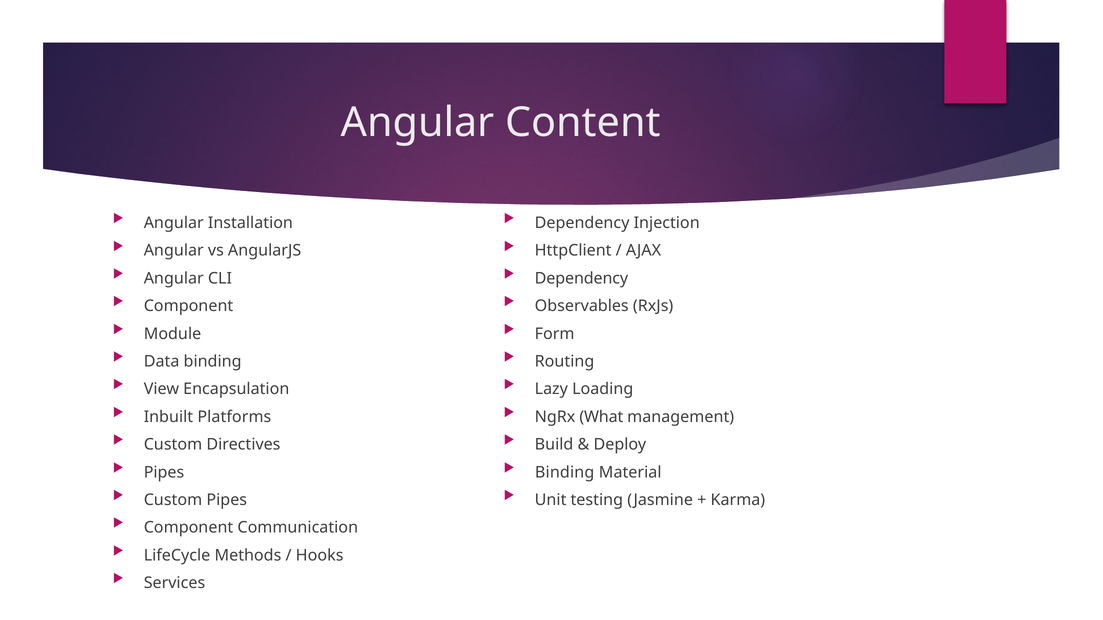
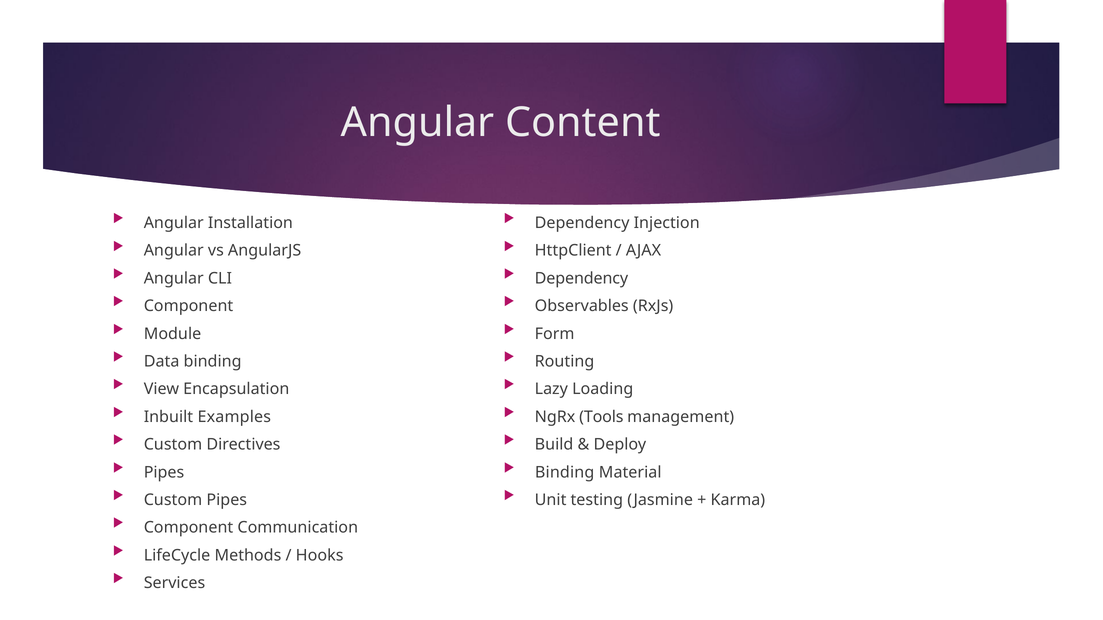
Platforms: Platforms -> Examples
What: What -> Tools
